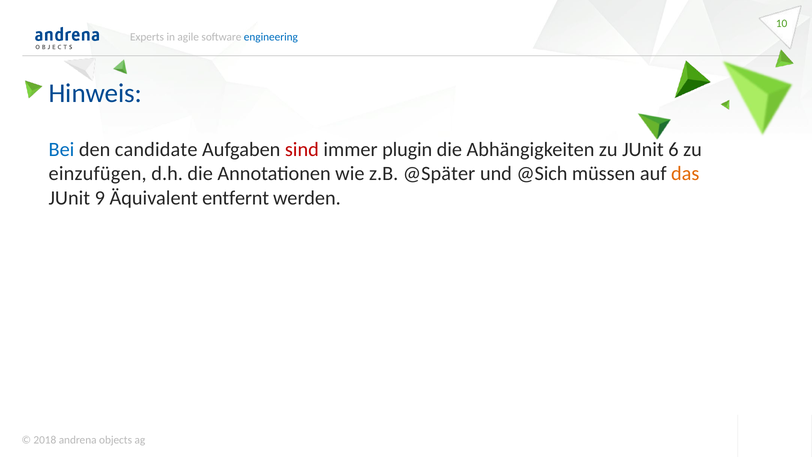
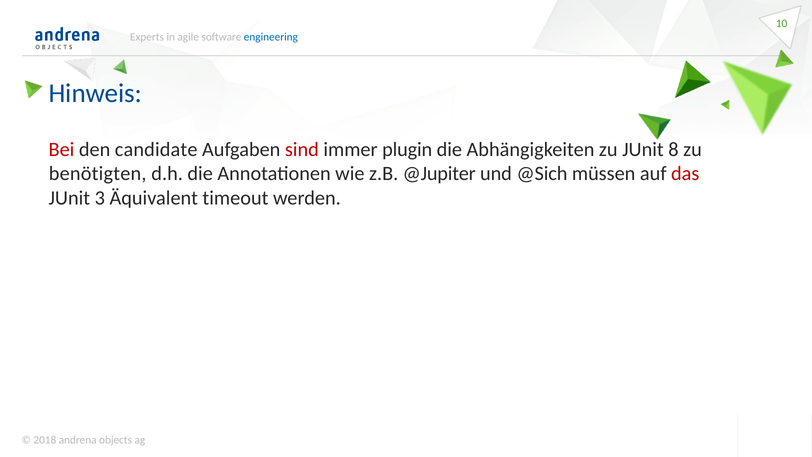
Bei colour: blue -> red
6: 6 -> 8
einzufügen: einzufügen -> benötigten
@Später: @Später -> @Jupiter
das colour: orange -> red
9: 9 -> 3
entfernt: entfernt -> timeout
